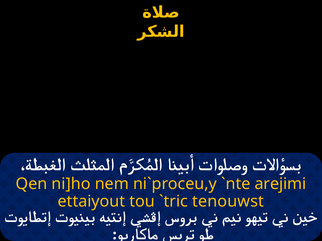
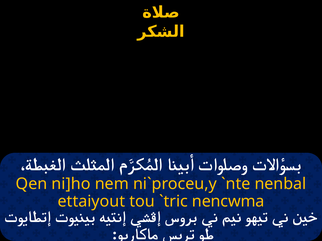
arejimi: arejimi -> nenbal
tenouwst: tenouwst -> nencwma
